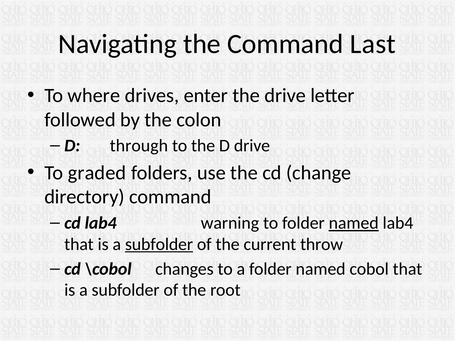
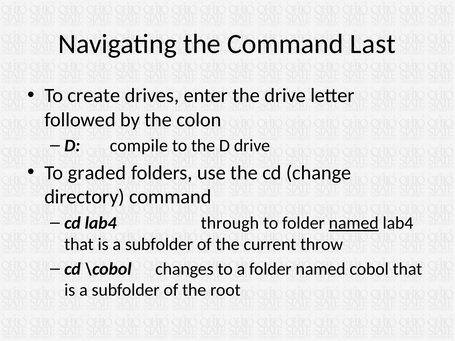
where: where -> create
through: through -> compile
warning: warning -> through
subfolder at (159, 244) underline: present -> none
